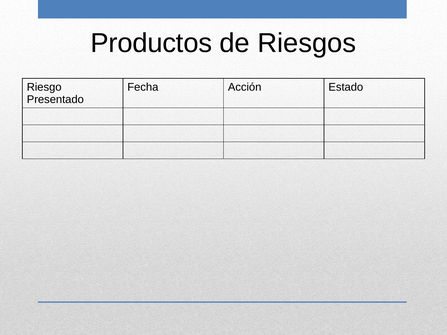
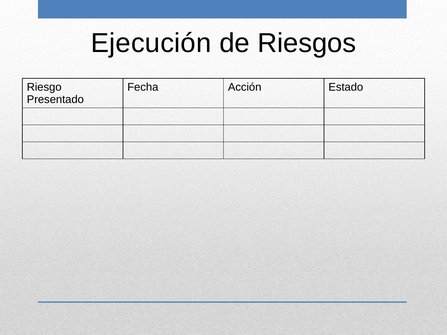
Productos: Productos -> Ejecución
